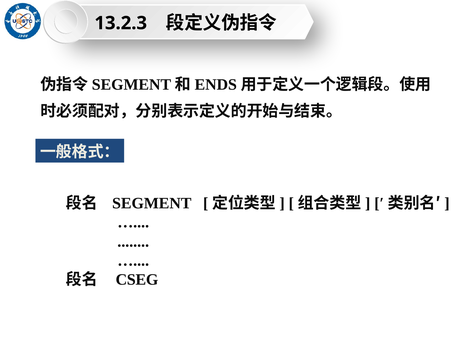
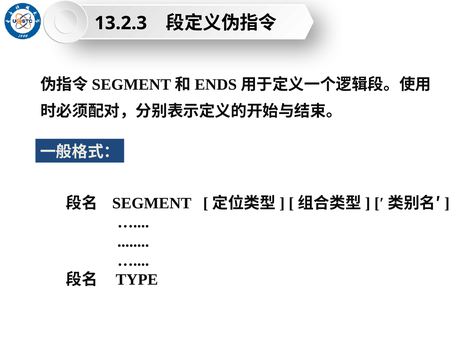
CSEG: CSEG -> TYPE
